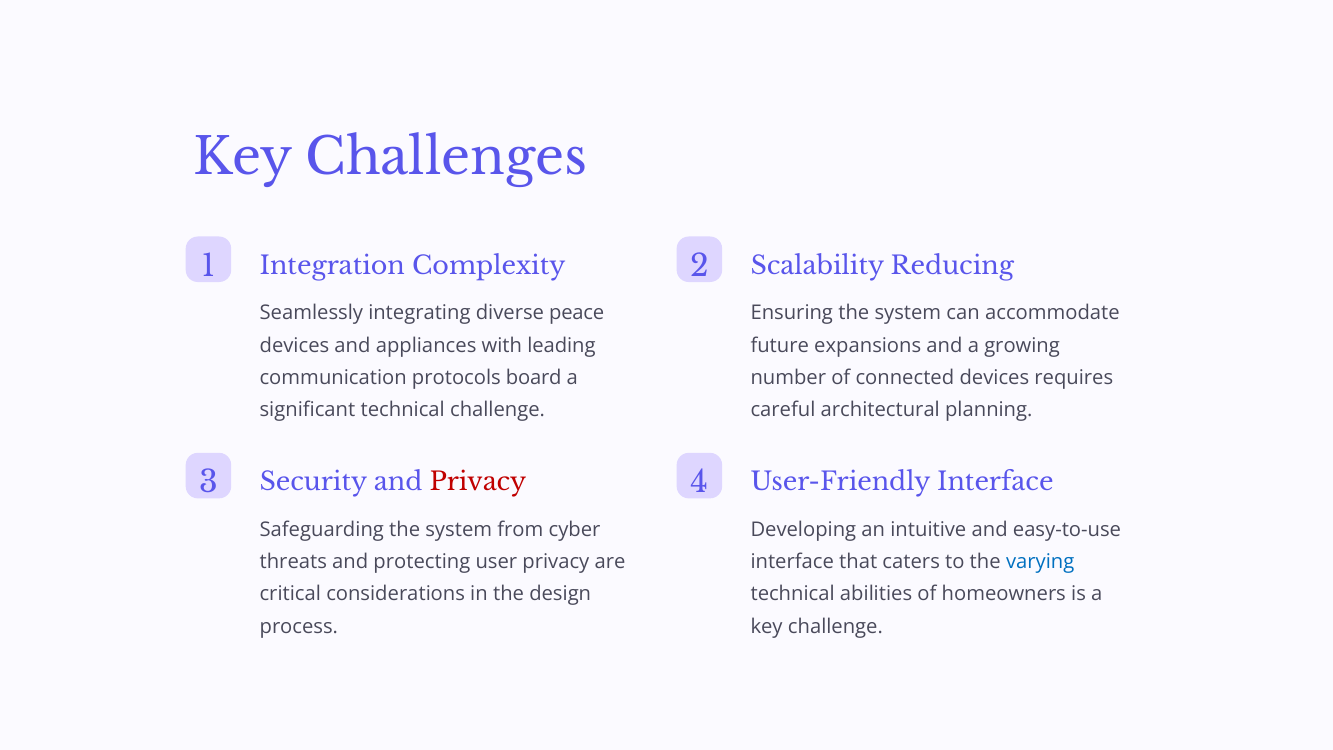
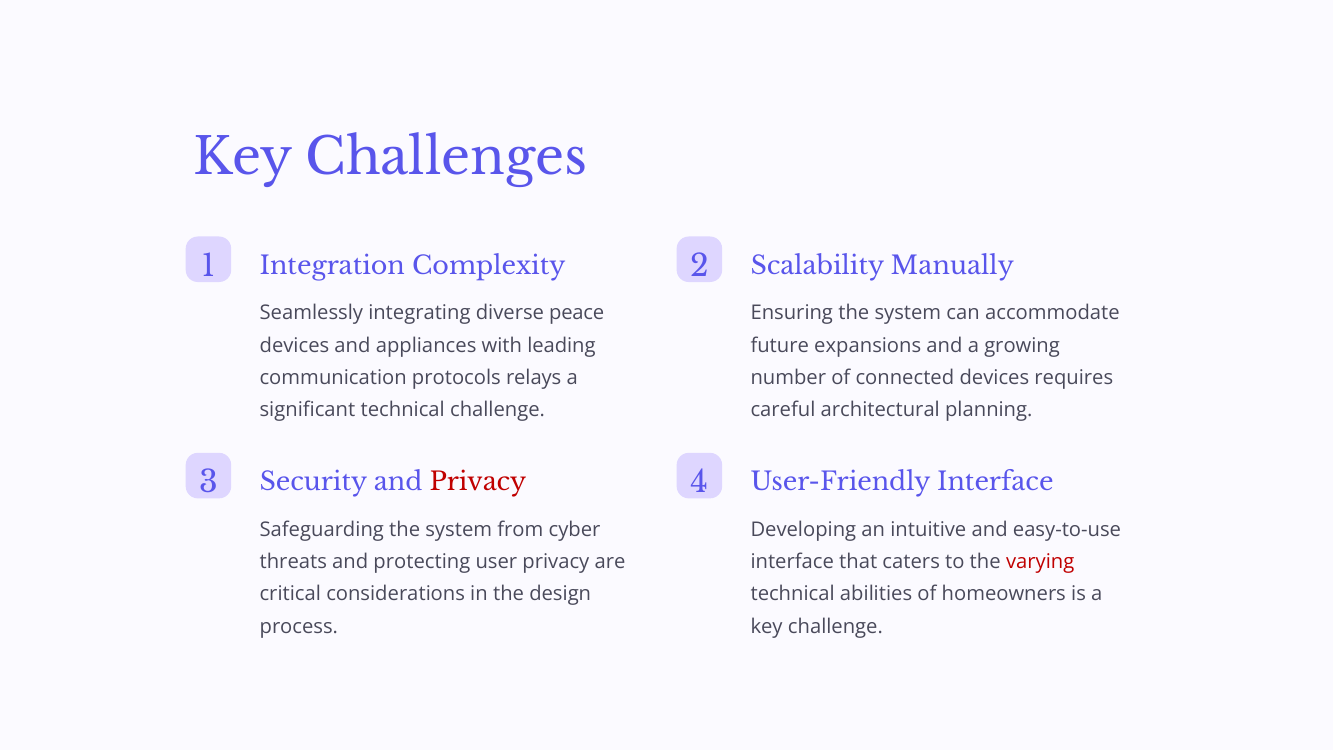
Reducing: Reducing -> Manually
board: board -> relays
varying colour: blue -> red
